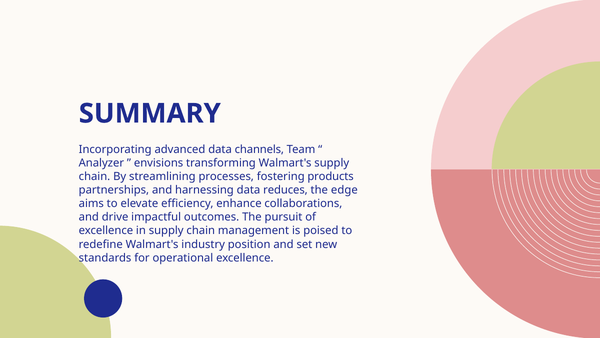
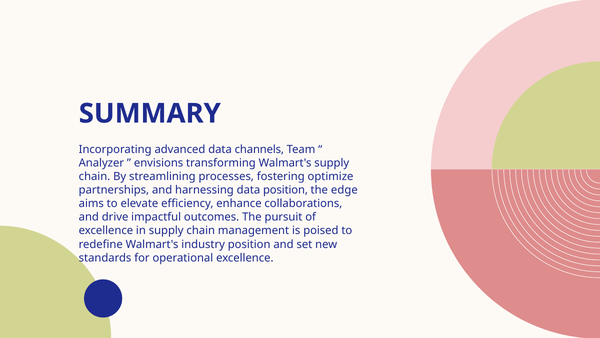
products: products -> optimize
data reduces: reduces -> position
